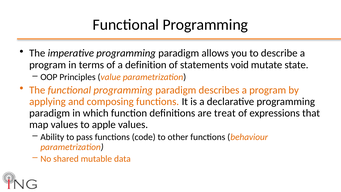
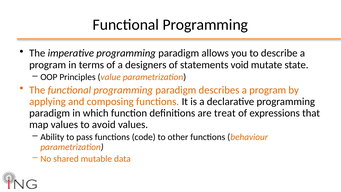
definition: definition -> designers
apple: apple -> avoid
